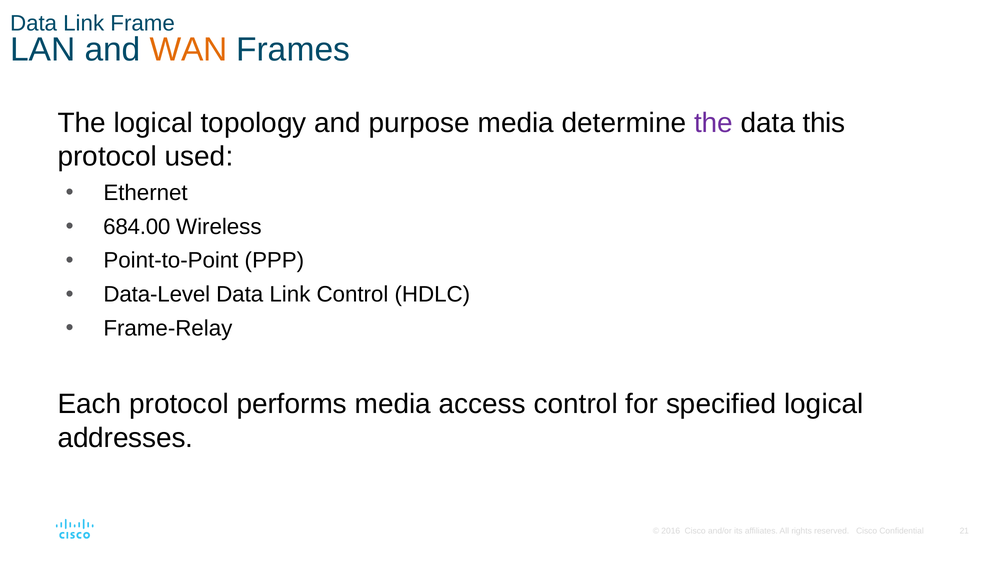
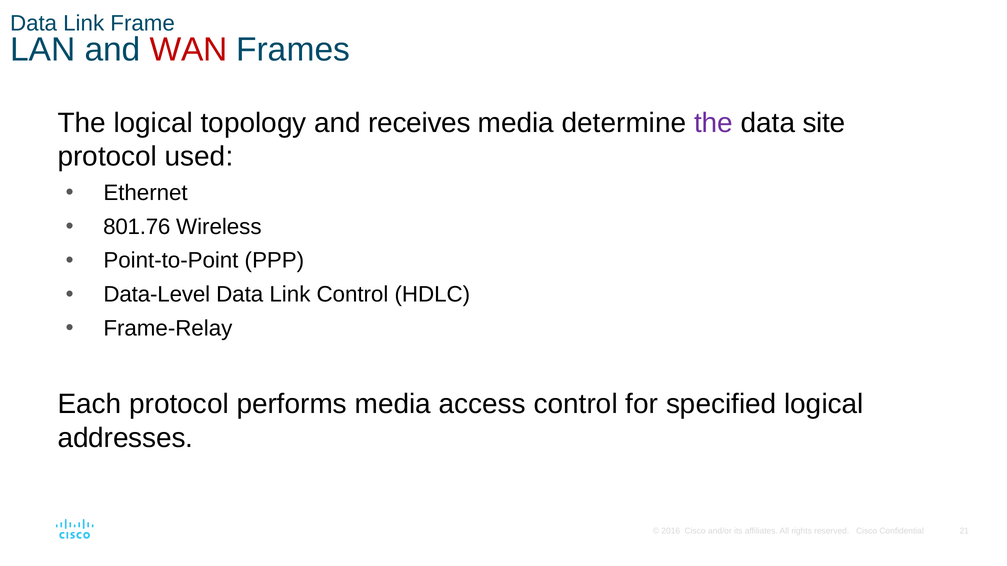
WAN colour: orange -> red
purpose: purpose -> receives
this: this -> site
684.00: 684.00 -> 801.76
